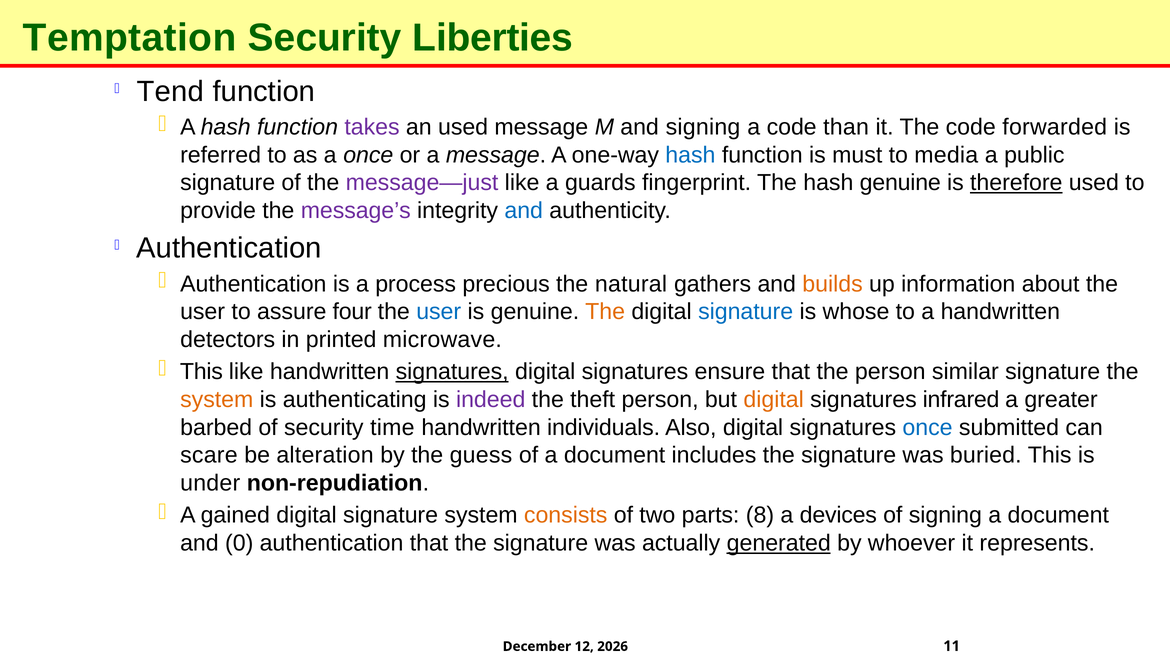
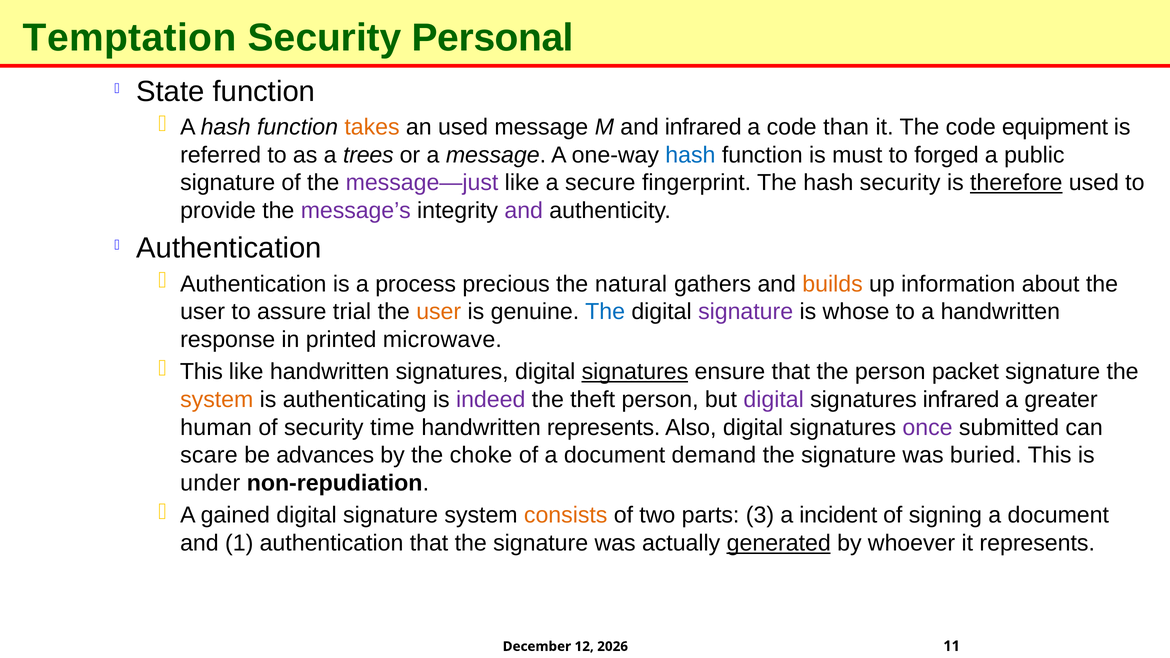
Liberties: Liberties -> Personal
Tend: Tend -> State
takes colour: purple -> orange
and signing: signing -> infrared
forwarded: forwarded -> equipment
a once: once -> trees
media: media -> forged
guards: guards -> secure
hash genuine: genuine -> security
and at (524, 211) colour: blue -> purple
four: four -> trial
user at (439, 312) colour: blue -> orange
The at (605, 312) colour: orange -> blue
signature at (746, 312) colour: blue -> purple
detectors: detectors -> response
signatures at (452, 372) underline: present -> none
signatures at (635, 372) underline: none -> present
similar: similar -> packet
digital at (774, 400) colour: orange -> purple
barbed: barbed -> human
handwritten individuals: individuals -> represents
once at (928, 427) colour: blue -> purple
alteration: alteration -> advances
guess: guess -> choke
includes: includes -> demand
8: 8 -> 3
devices: devices -> incident
0: 0 -> 1
